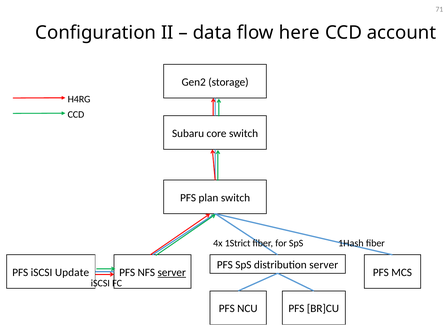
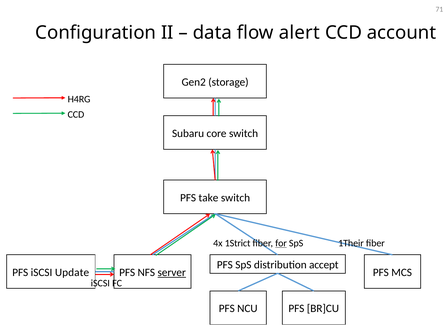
here: here -> alert
plan: plan -> take
1Hash: 1Hash -> 1Their
for underline: none -> present
distribution server: server -> accept
